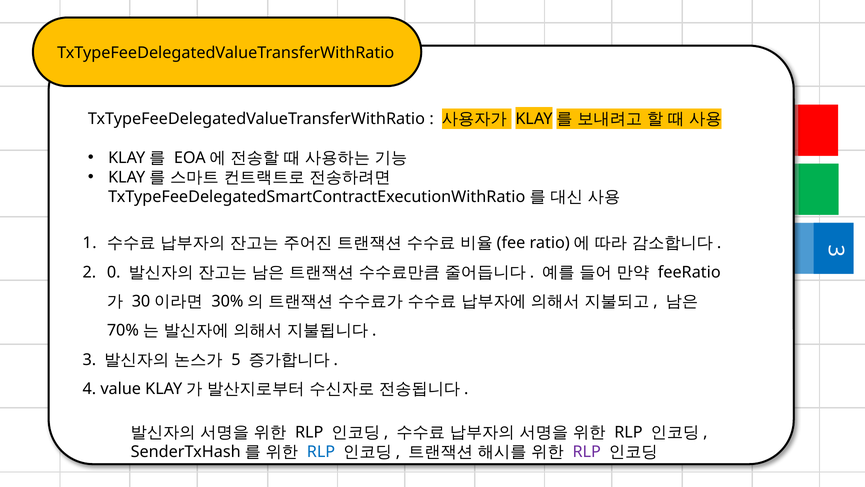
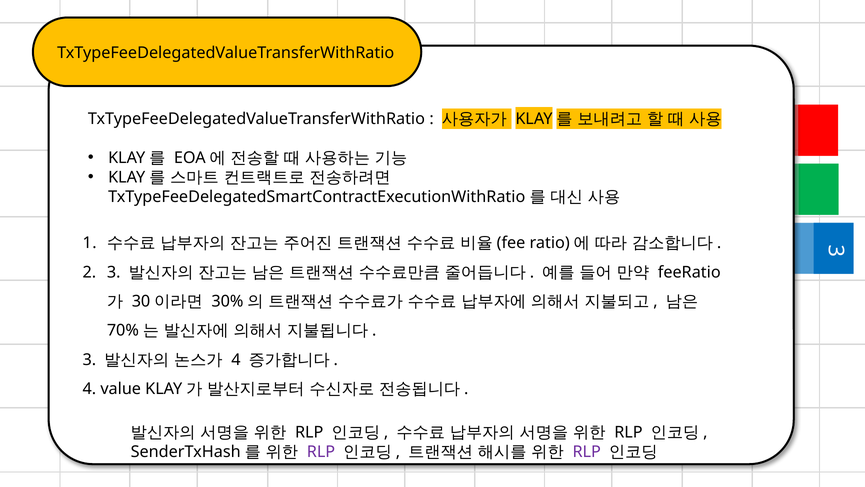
2 0: 0 -> 3
5 at (236, 360): 5 -> 4
RLP at (321, 451) colour: blue -> purple
